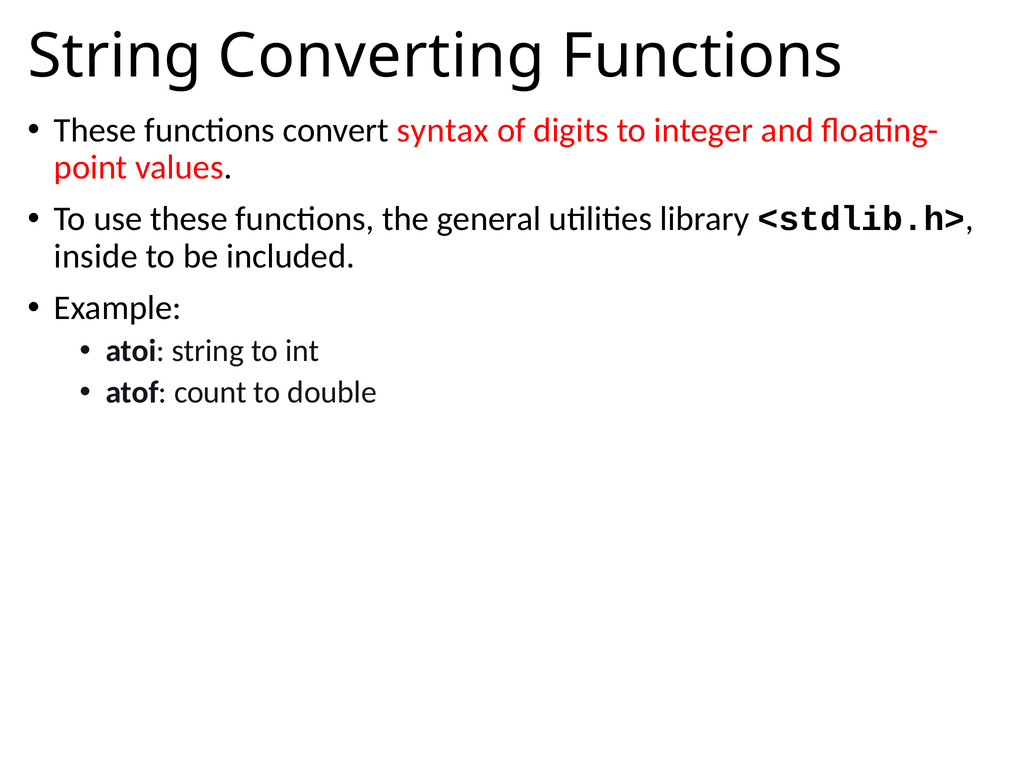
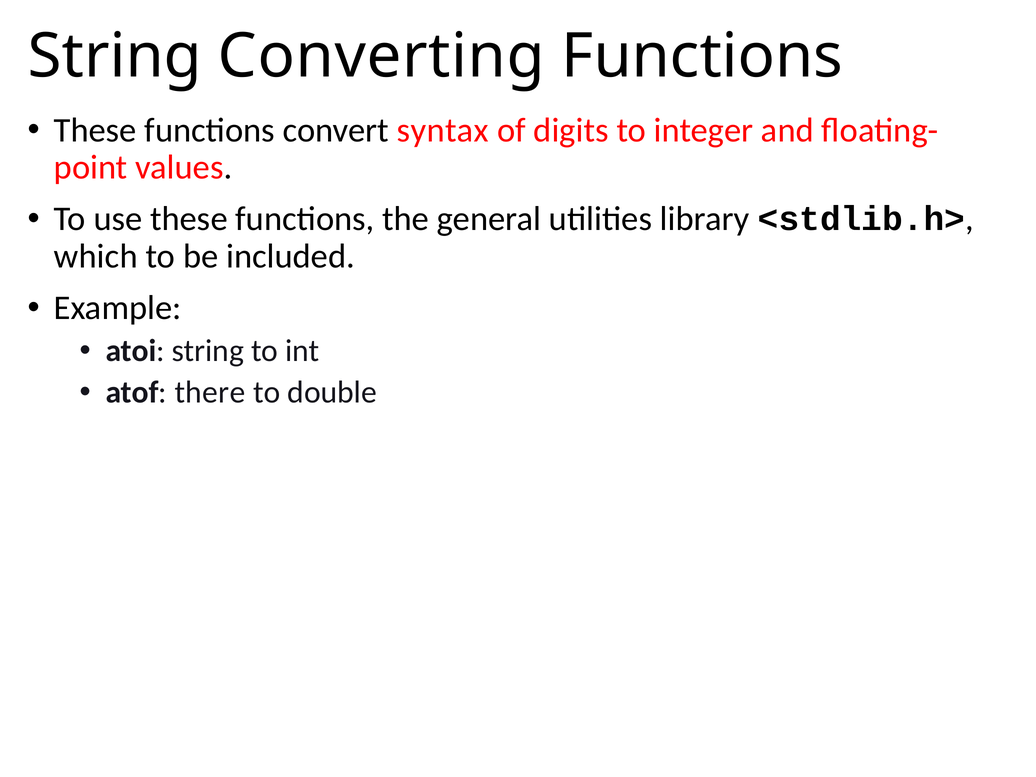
inside: inside -> which
count: count -> there
